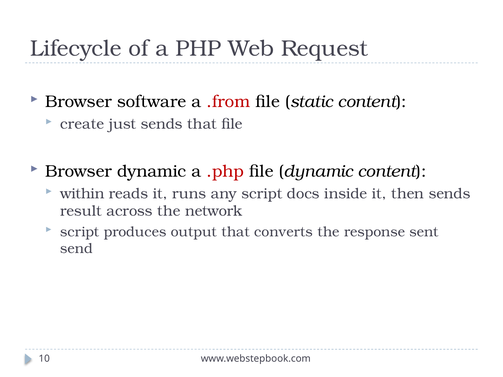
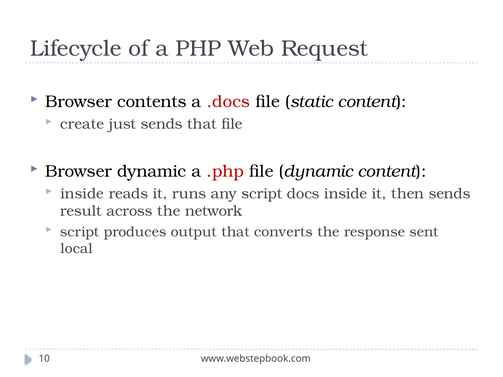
software: software -> contents
.from: .from -> .docs
within at (82, 194): within -> inside
send: send -> local
